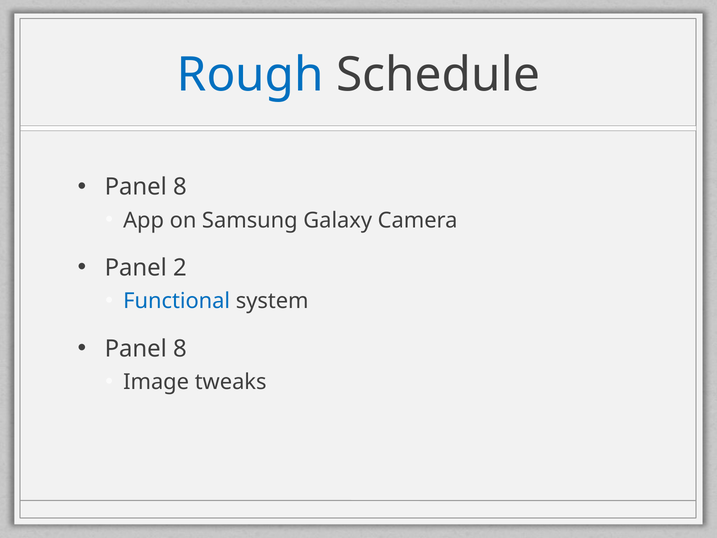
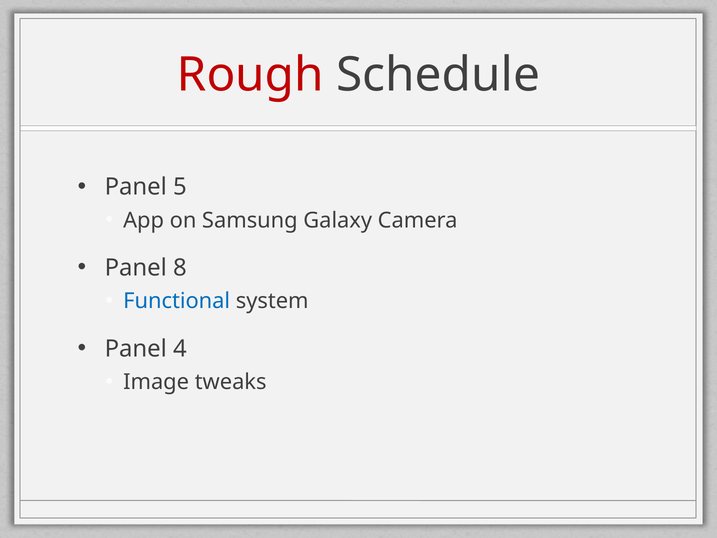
Rough colour: blue -> red
8 at (180, 187): 8 -> 5
2: 2 -> 8
8 at (180, 349): 8 -> 4
